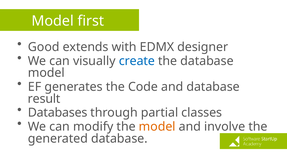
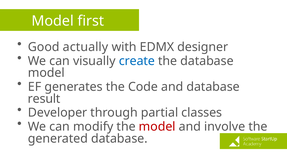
extends: extends -> actually
Databases: Databases -> Developer
model at (157, 126) colour: orange -> red
